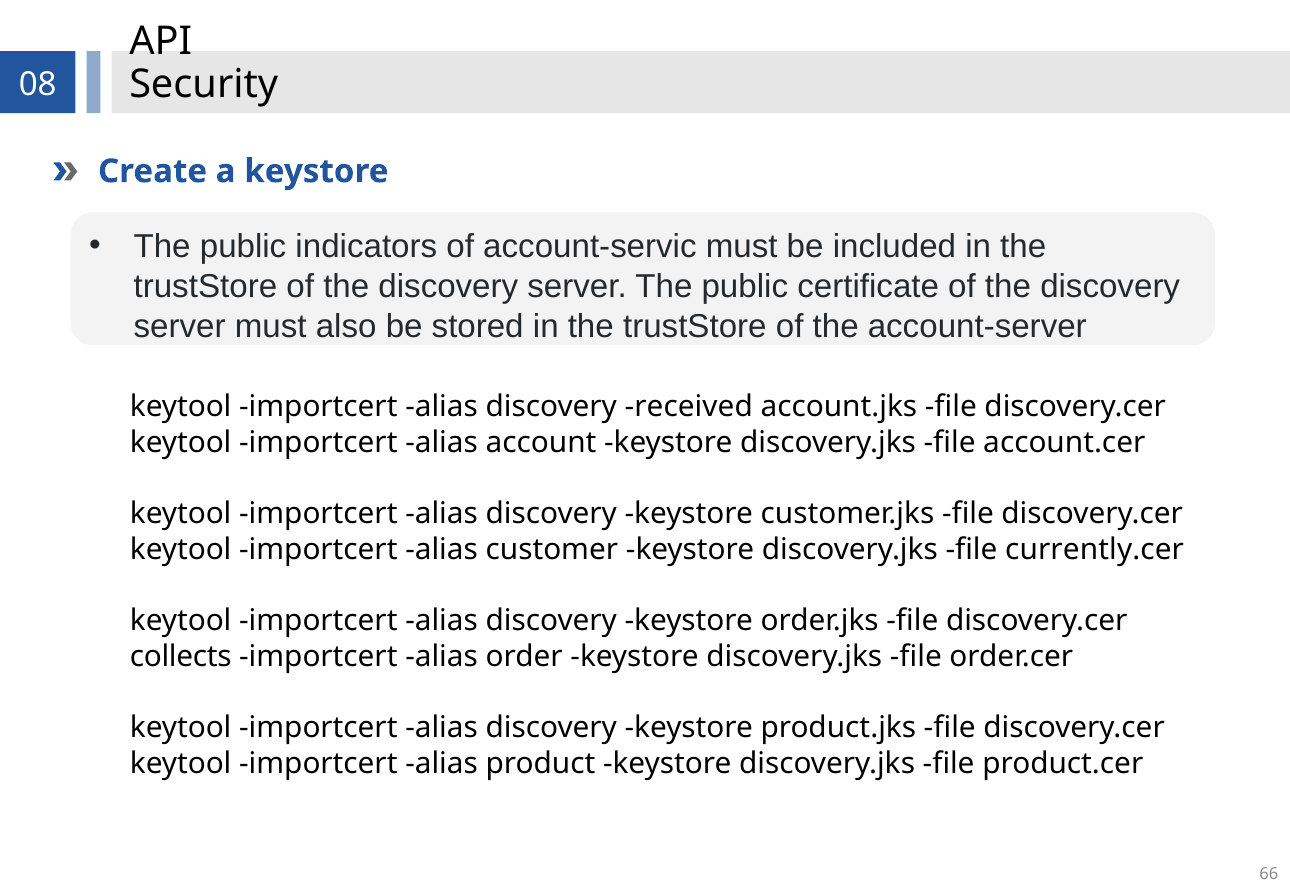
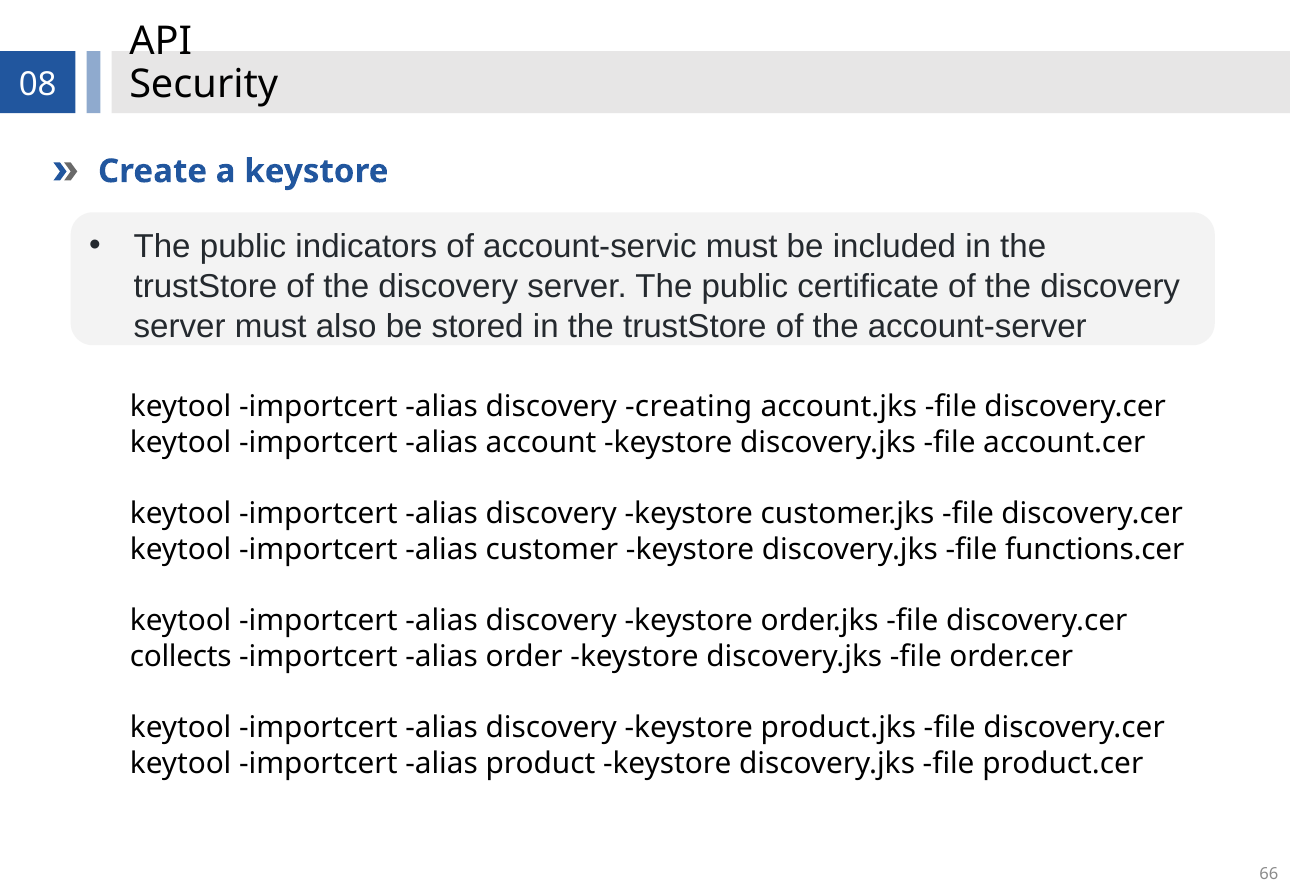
received: received -> creating
currently.cer: currently.cer -> functions.cer
